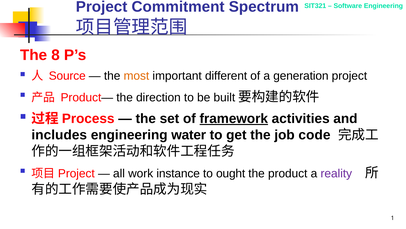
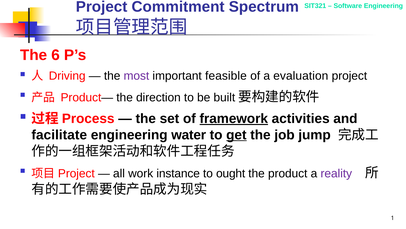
8: 8 -> 6
Source: Source -> Driving
most colour: orange -> purple
different: different -> feasible
generation: generation -> evaluation
includes: includes -> facilitate
get underline: none -> present
code: code -> jump
